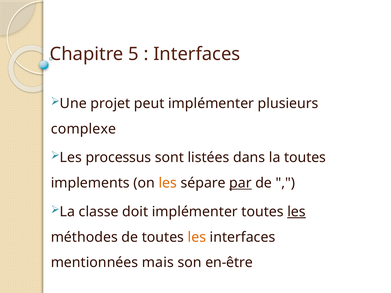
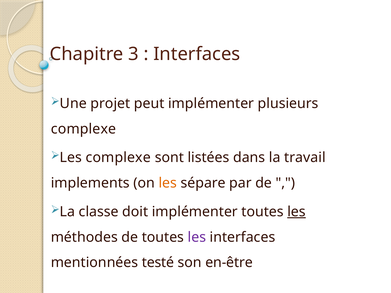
5: 5 -> 3
Les processus: processus -> complexe
la toutes: toutes -> travail
par underline: present -> none
les at (197, 237) colour: orange -> purple
mais: mais -> testé
